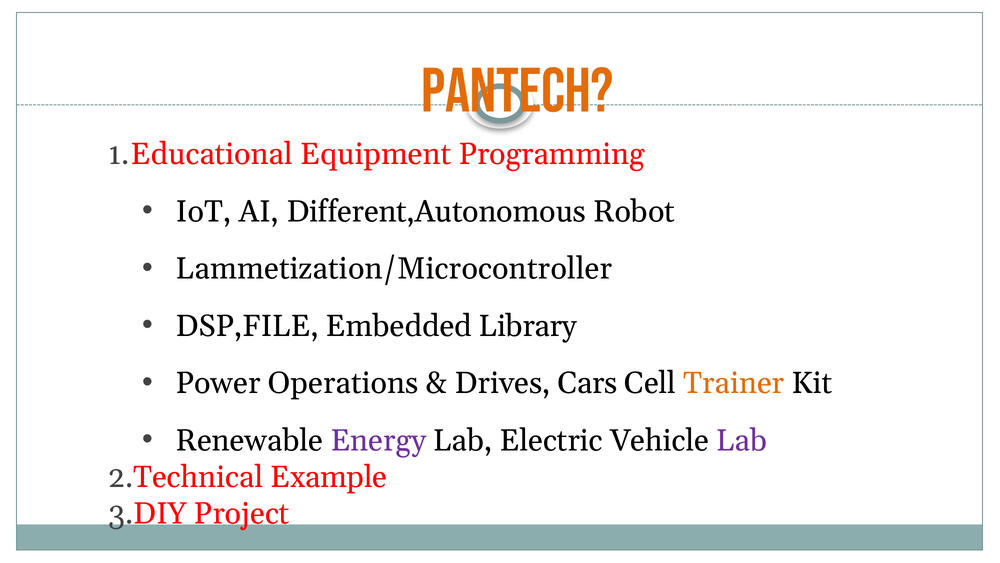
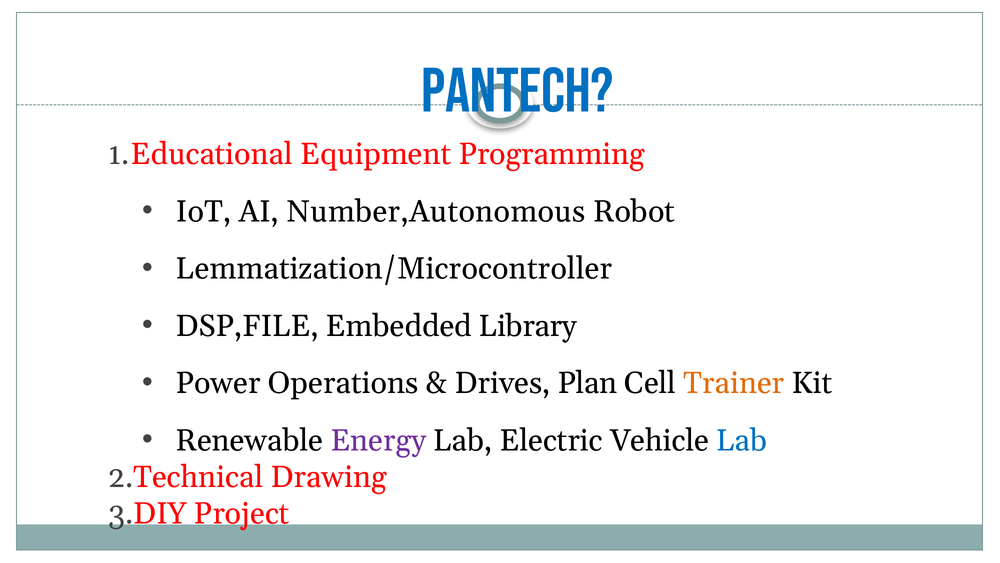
Pantech colour: orange -> blue
Different,Autonomous: Different,Autonomous -> Number,Autonomous
Lammetization/Microcontroller: Lammetization/Microcontroller -> Lemmatization/Microcontroller
Cars: Cars -> Plan
Lab at (742, 440) colour: purple -> blue
Example: Example -> Drawing
